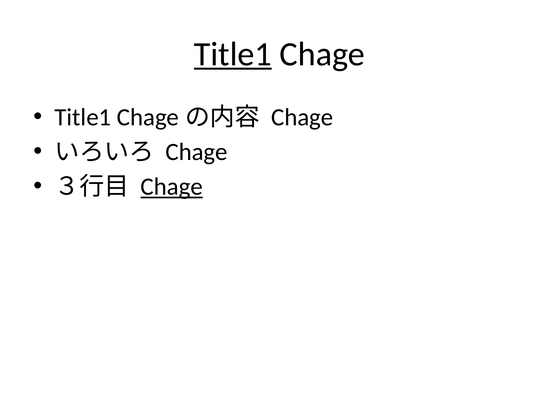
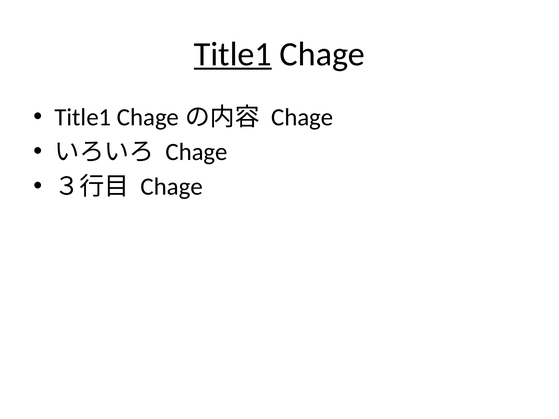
Chage at (172, 187) underline: present -> none
